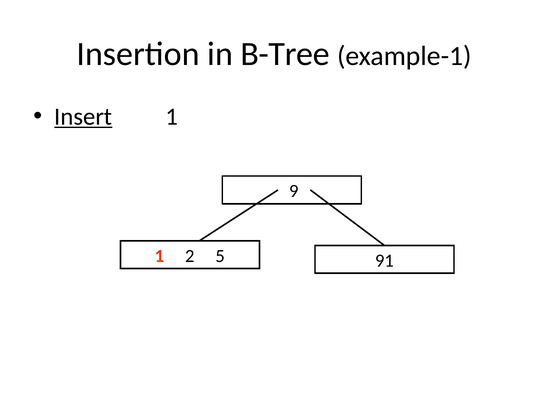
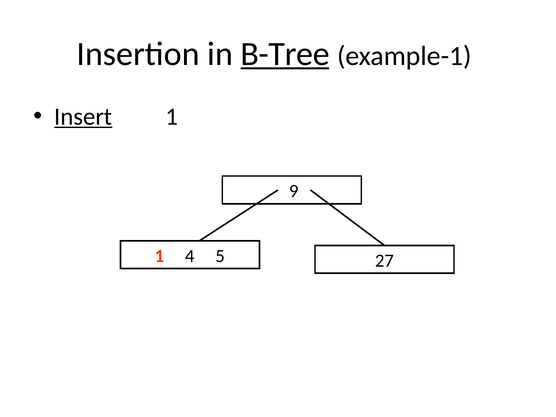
B-Tree underline: none -> present
2: 2 -> 4
91: 91 -> 27
